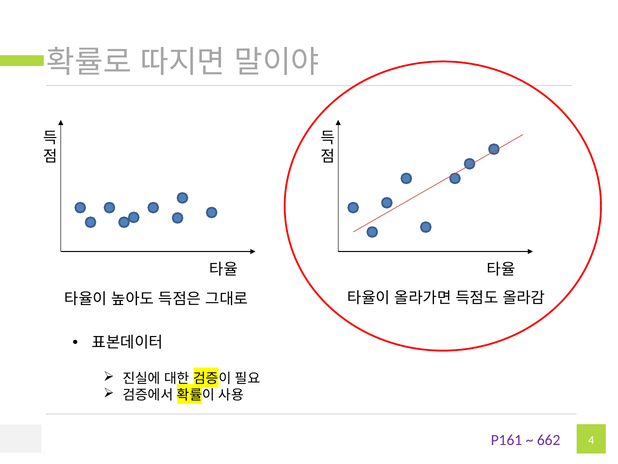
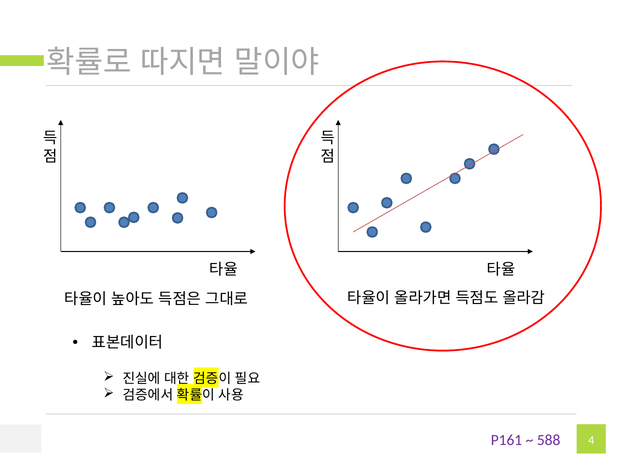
662: 662 -> 588
